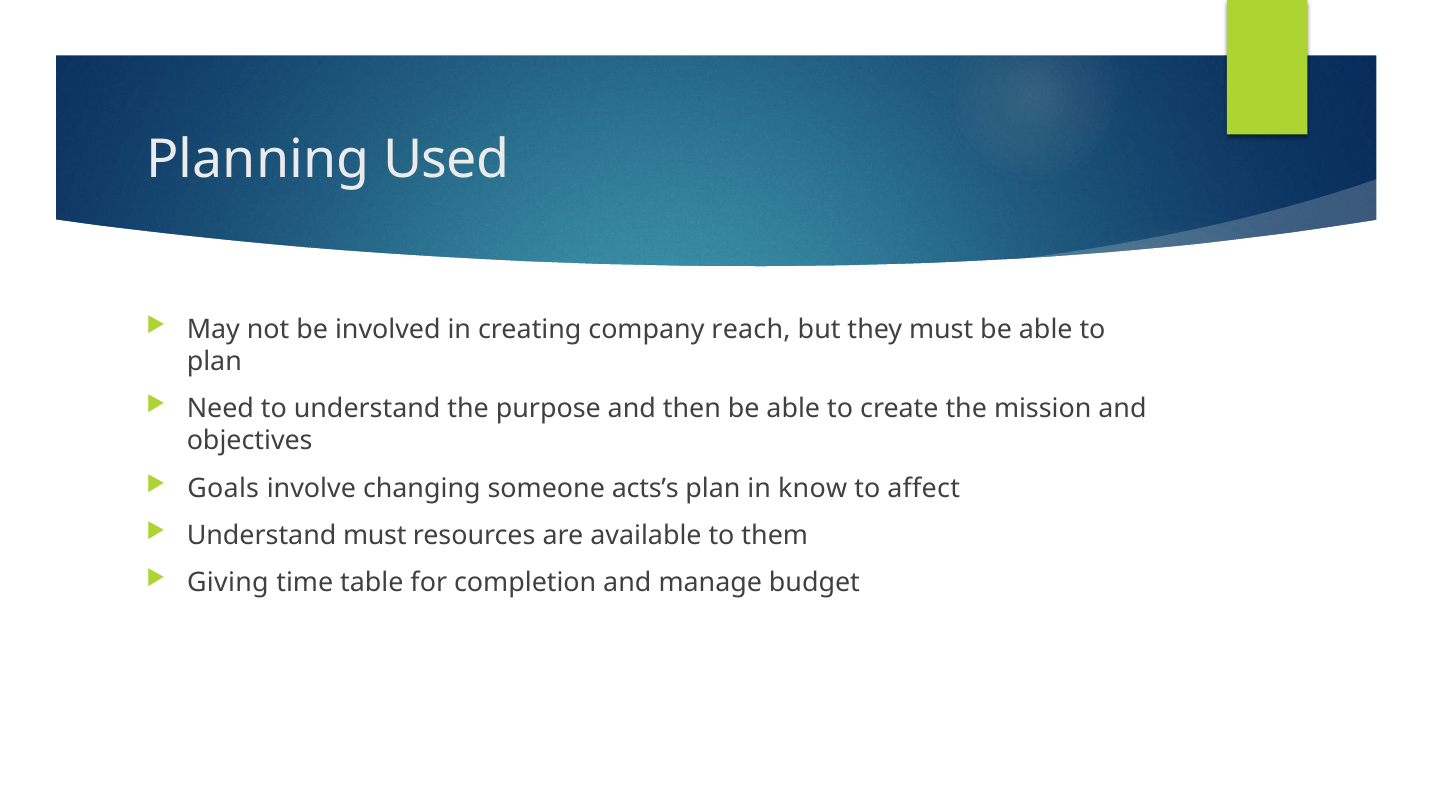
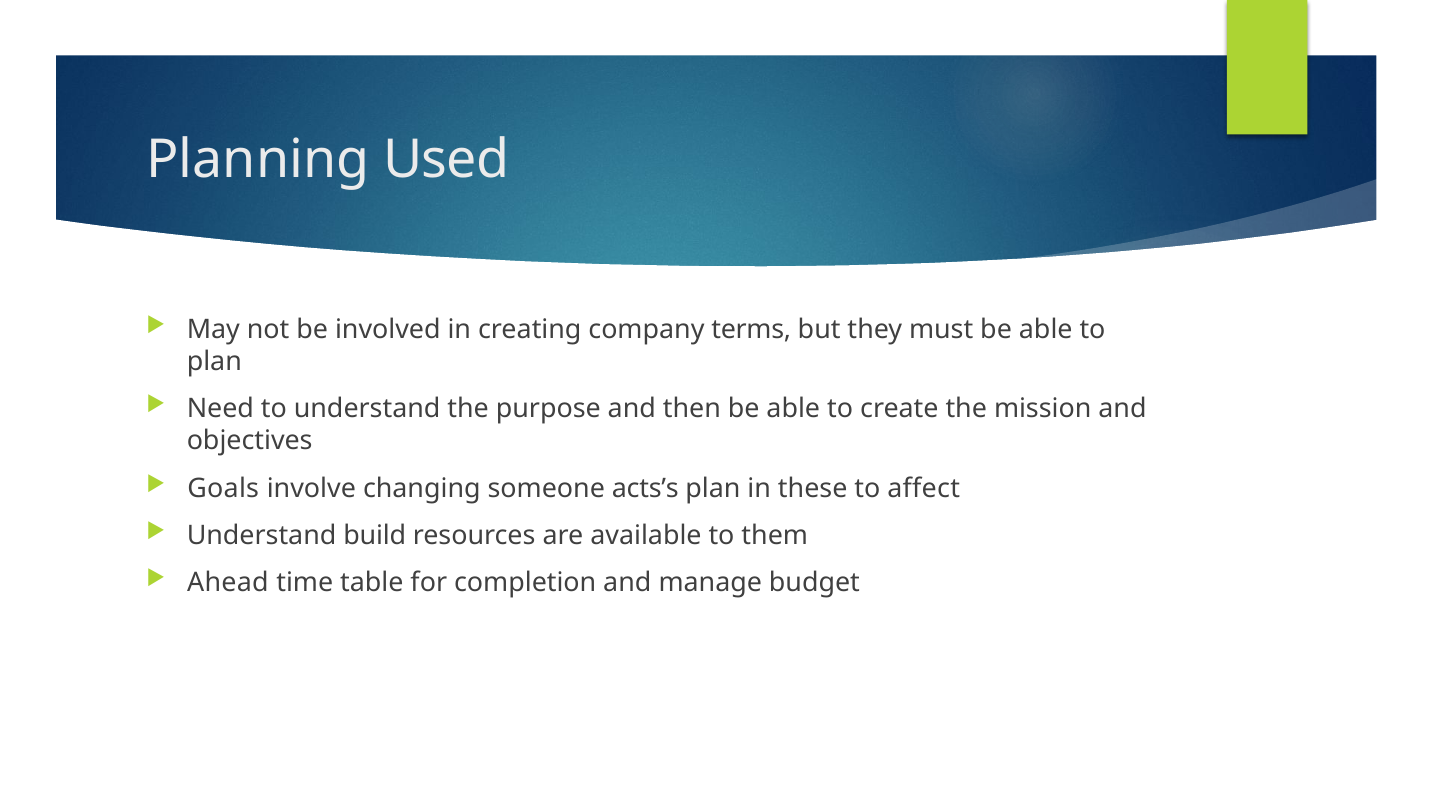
reach: reach -> terms
know: know -> these
Understand must: must -> build
Giving: Giving -> Ahead
